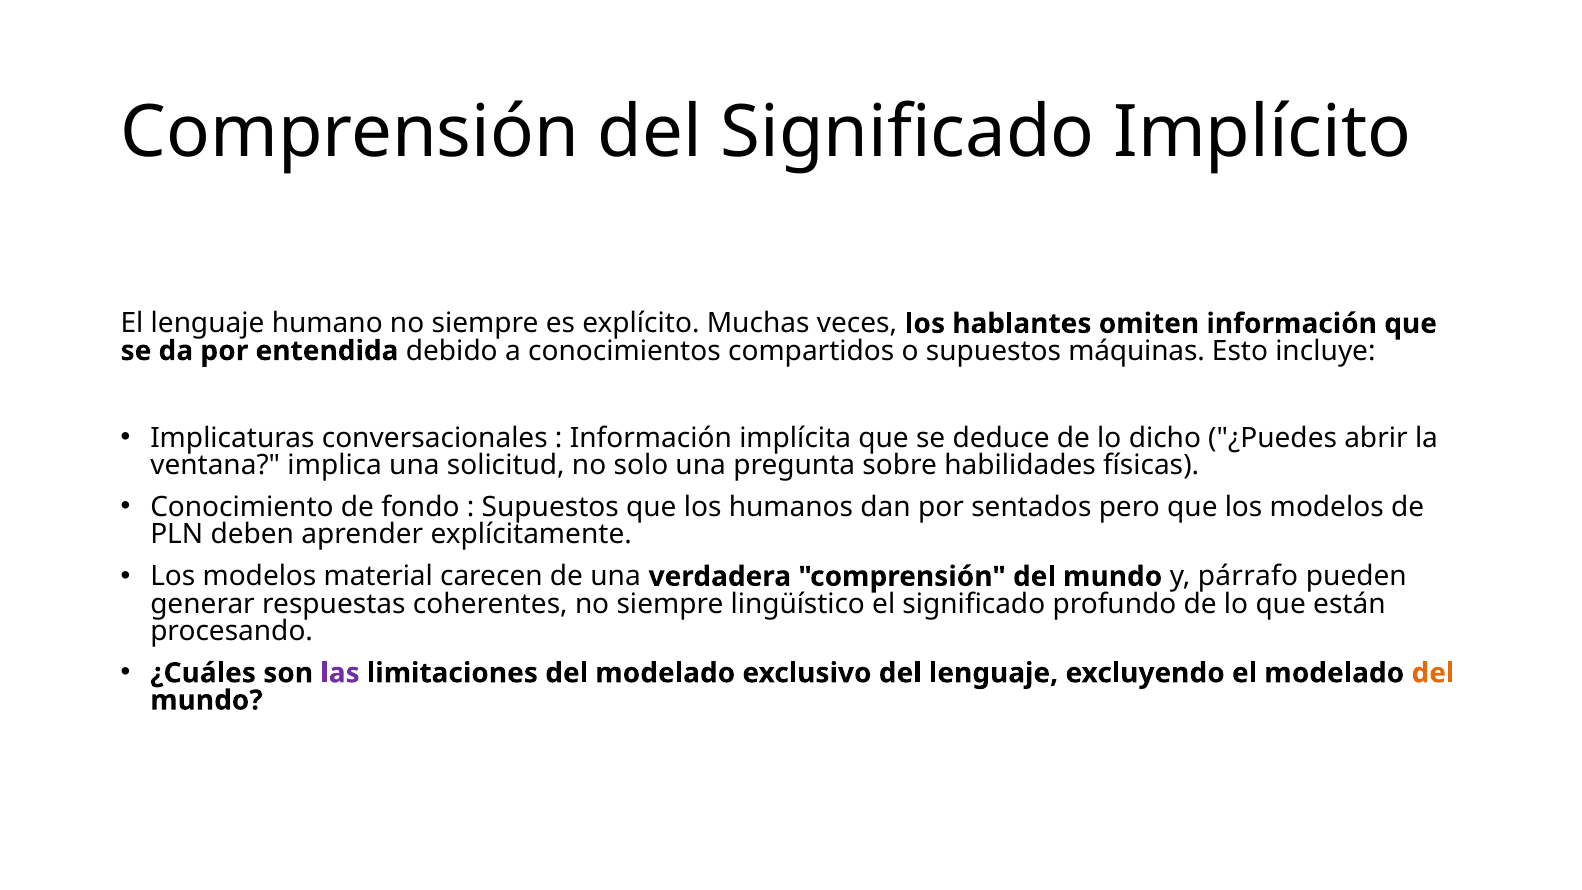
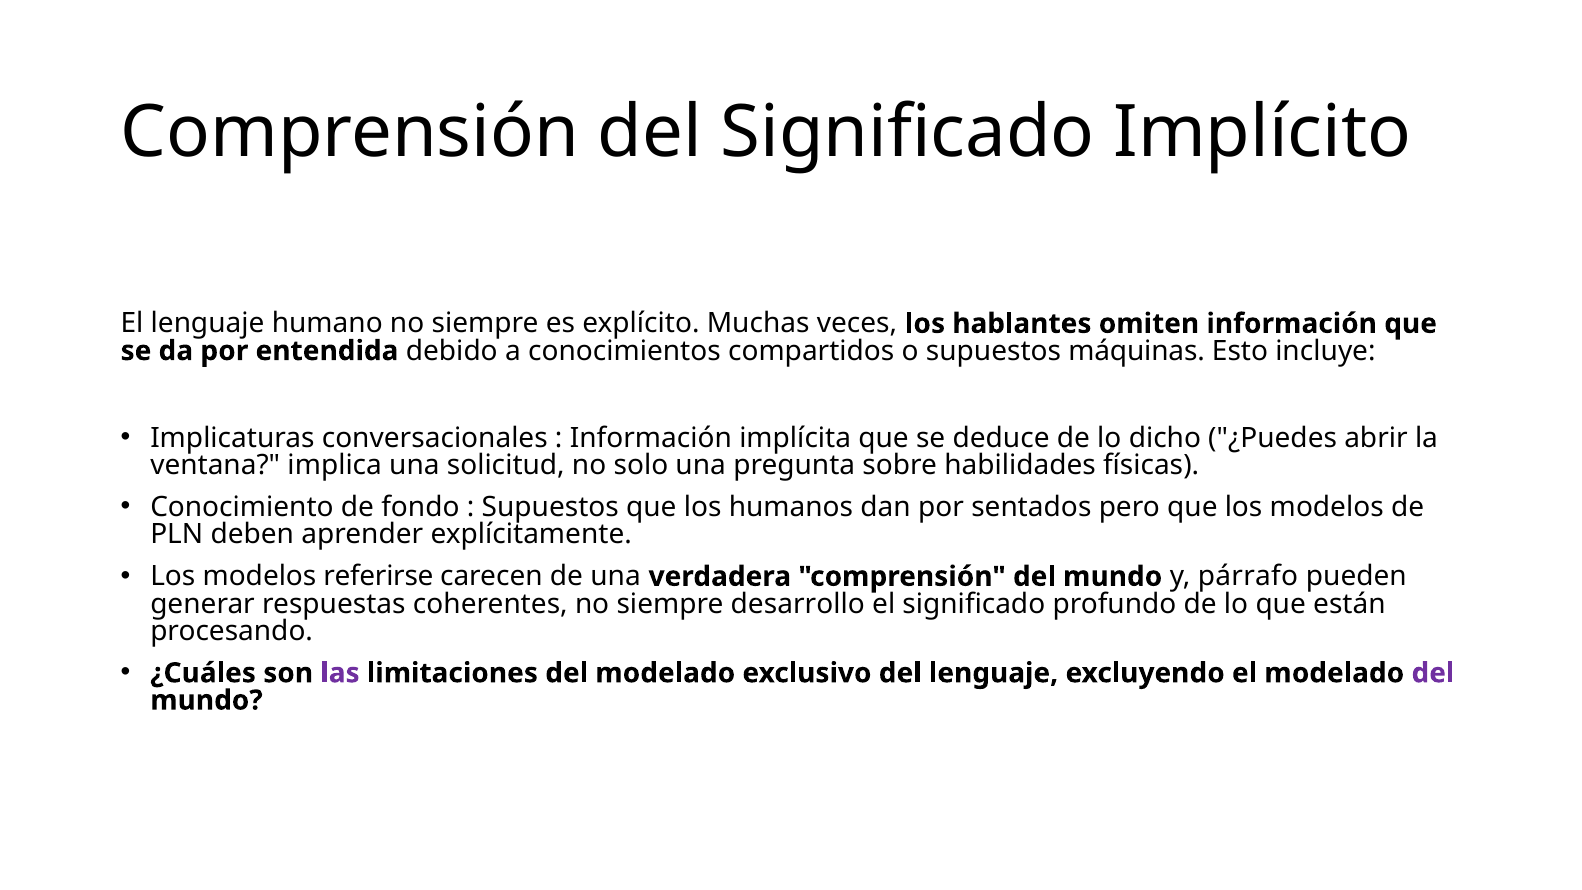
material: material -> referirse
lingüístico: lingüístico -> desarrollo
del at (1433, 673) colour: orange -> purple
